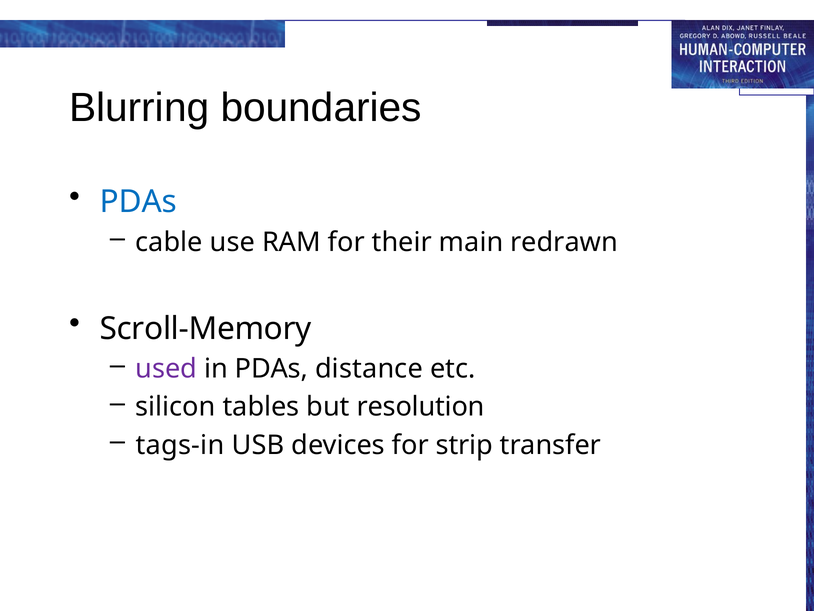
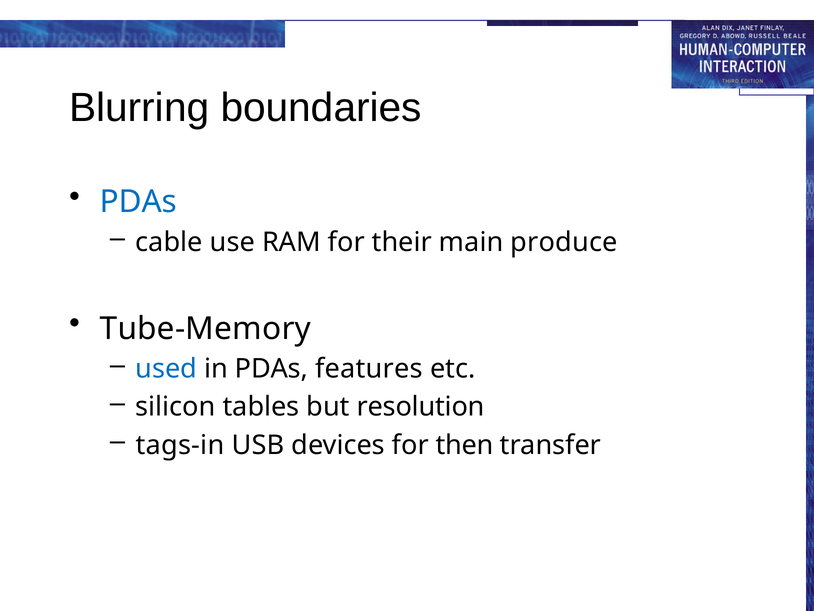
redrawn: redrawn -> produce
Scroll-Memory: Scroll-Memory -> Tube-Memory
used colour: purple -> blue
distance: distance -> features
strip: strip -> then
